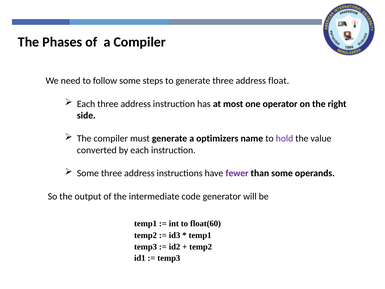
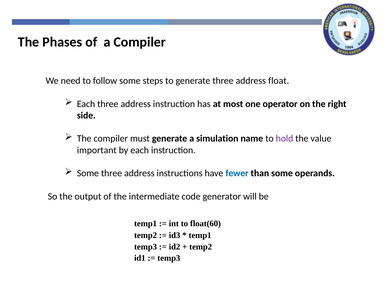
optimizers: optimizers -> simulation
converted: converted -> important
fewer colour: purple -> blue
